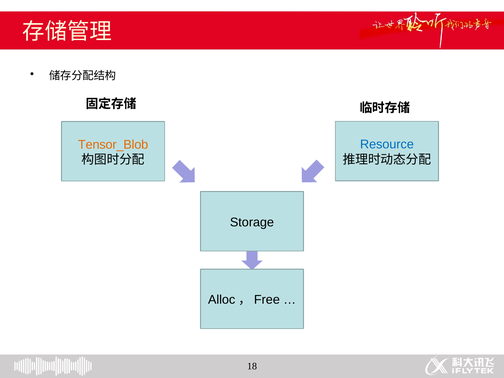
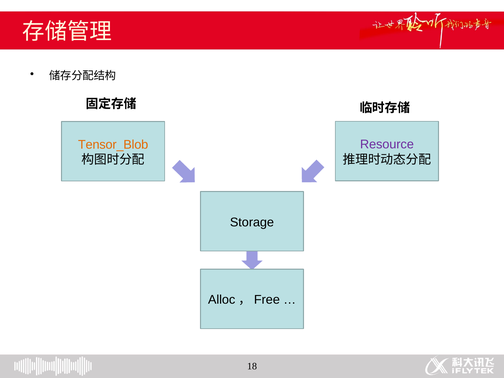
Resource colour: blue -> purple
